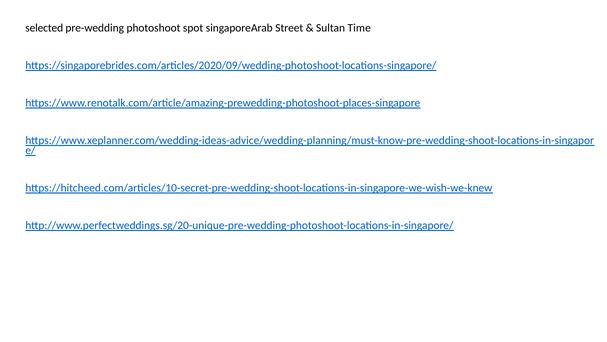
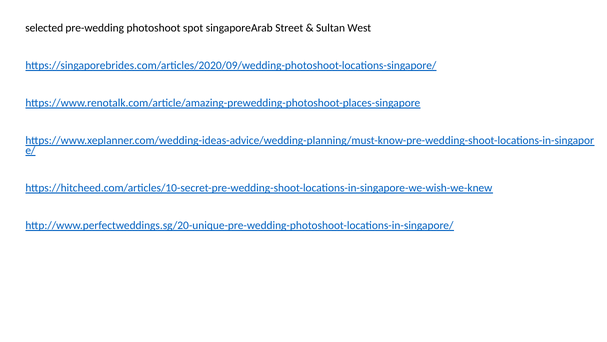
Time: Time -> West
